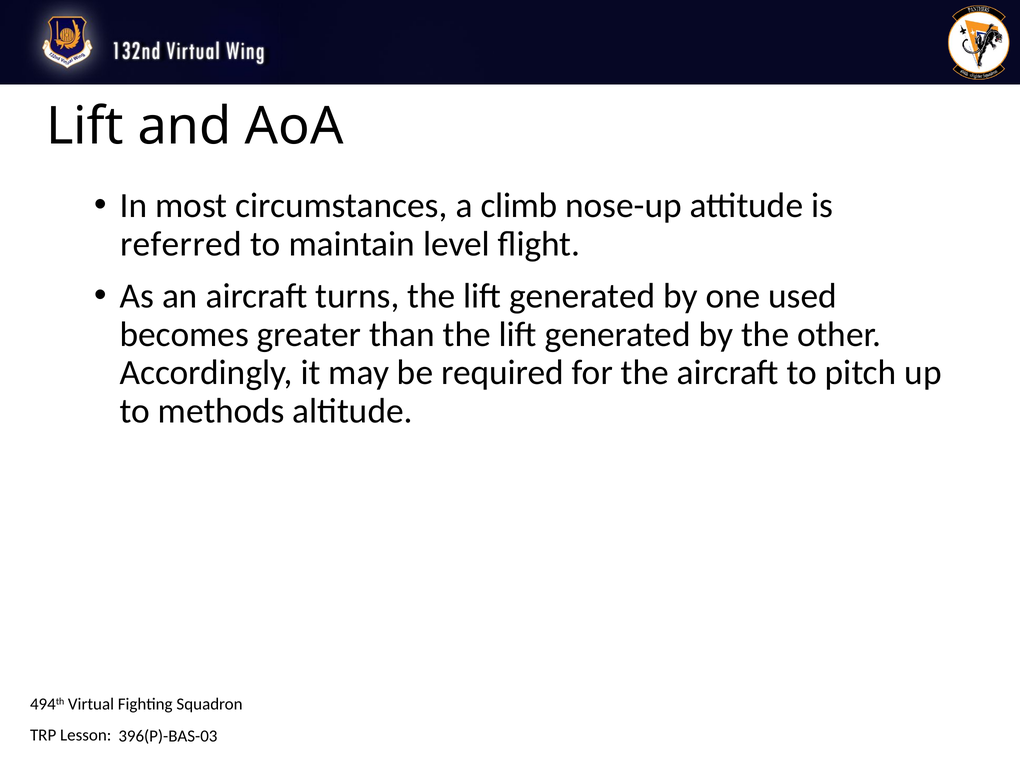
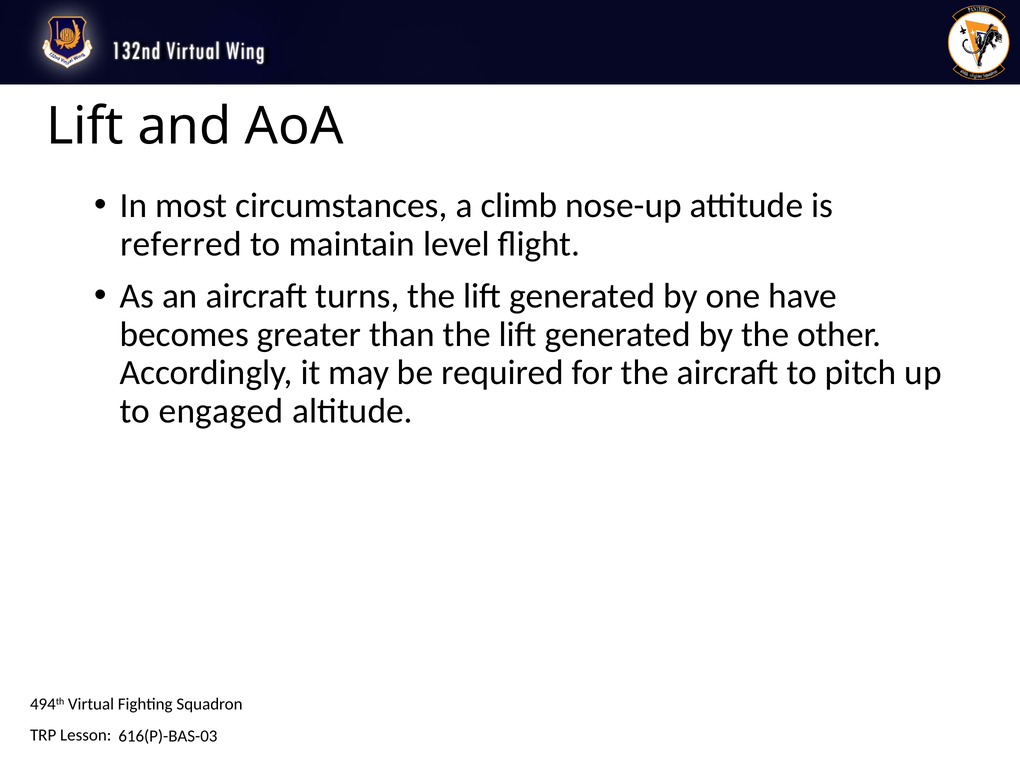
used: used -> have
methods: methods -> engaged
396(P)-BAS-03: 396(P)-BAS-03 -> 616(P)-BAS-03
